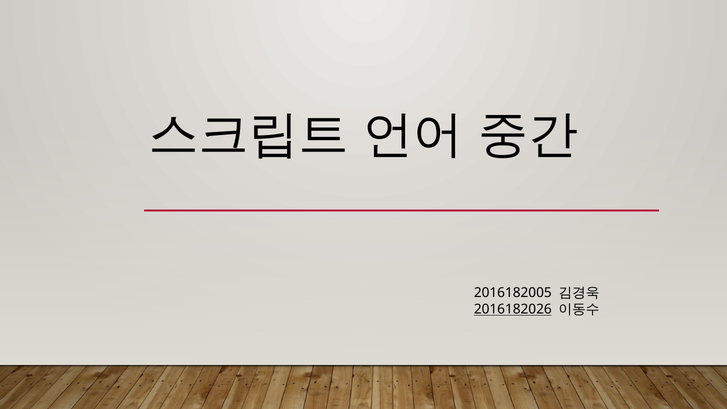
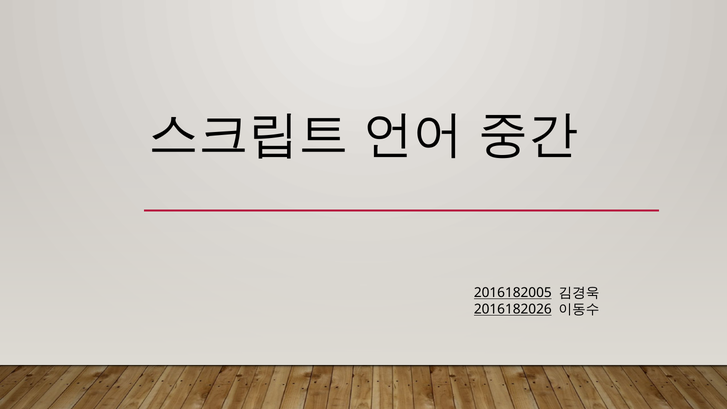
2016182005 underline: none -> present
